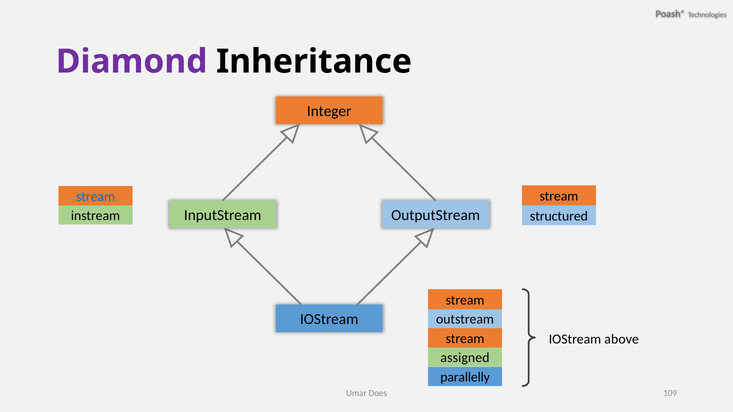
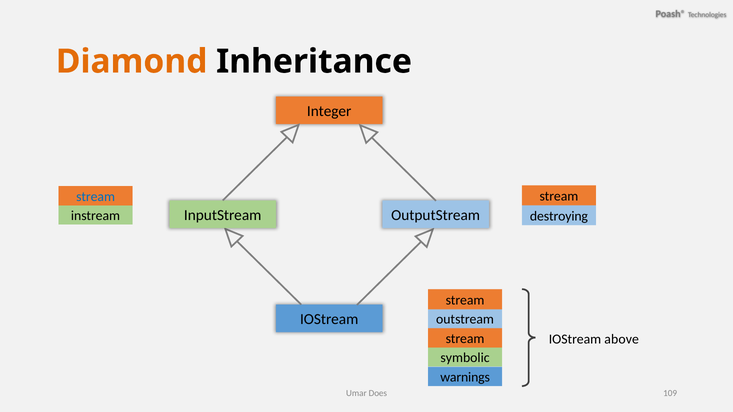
Diamond colour: purple -> orange
structured: structured -> destroying
assigned: assigned -> symbolic
parallelly: parallelly -> warnings
